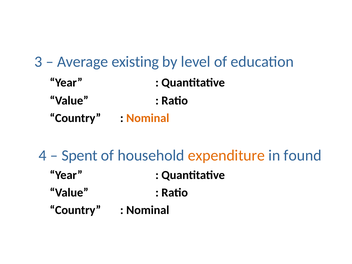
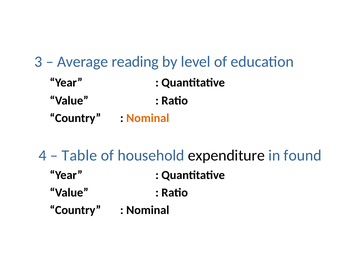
existing: existing -> reading
Spent: Spent -> Table
expenditure colour: orange -> black
